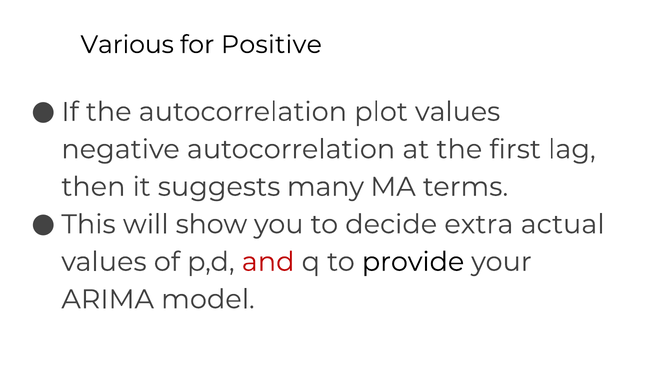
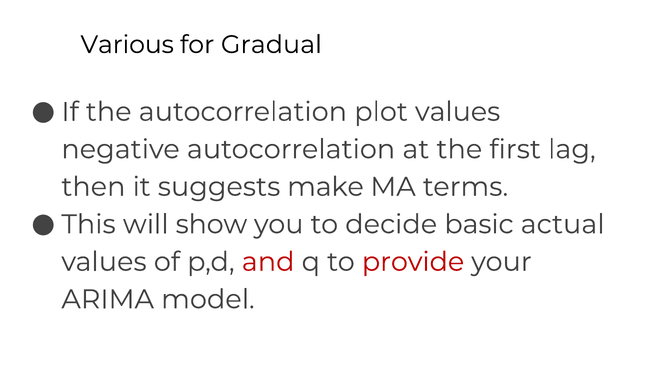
Positive: Positive -> Gradual
many: many -> make
extra: extra -> basic
provide colour: black -> red
